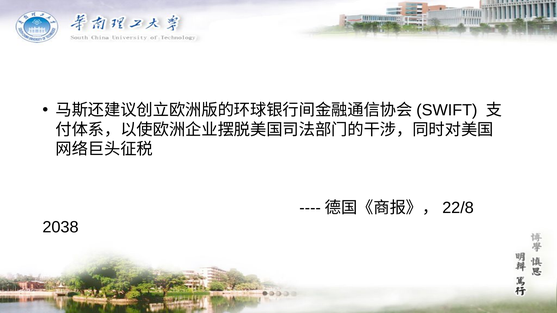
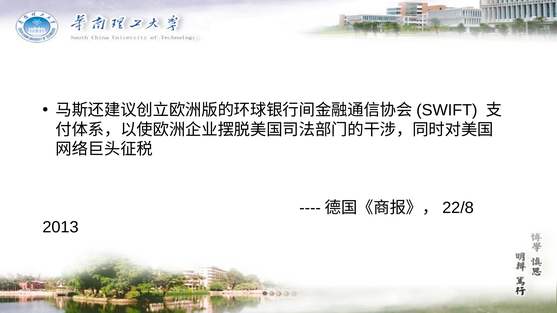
2038: 2038 -> 2013
